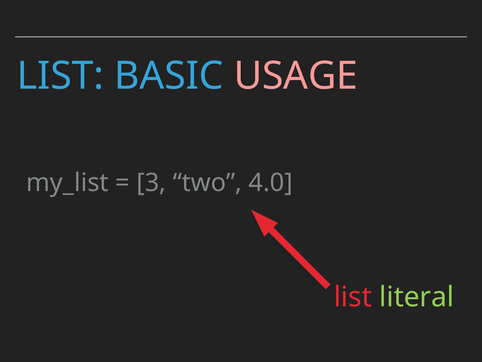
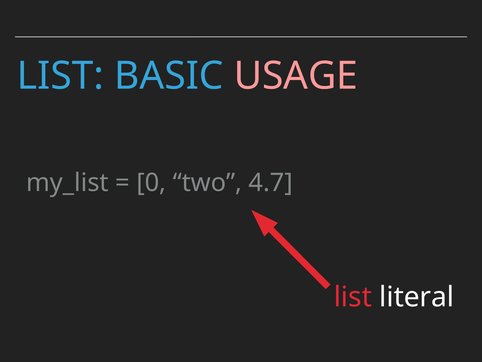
3: 3 -> 0
4.0: 4.0 -> 4.7
literal colour: light green -> white
